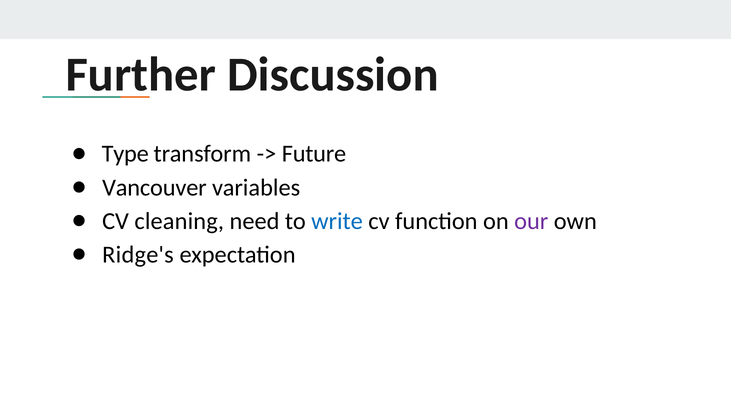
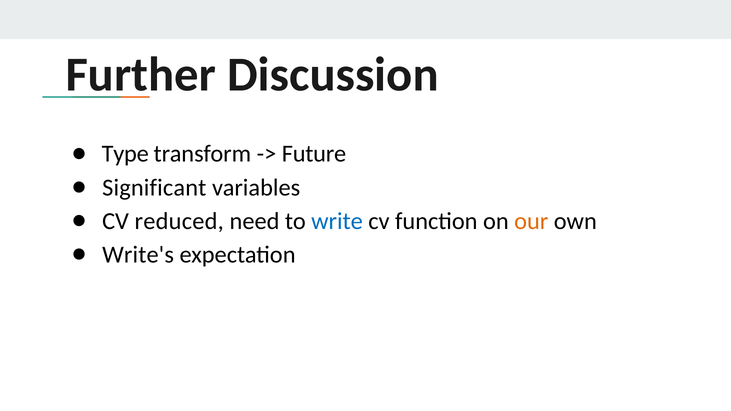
Vancouver: Vancouver -> Significant
cleaning: cleaning -> reduced
our colour: purple -> orange
Ridge's: Ridge's -> Write's
